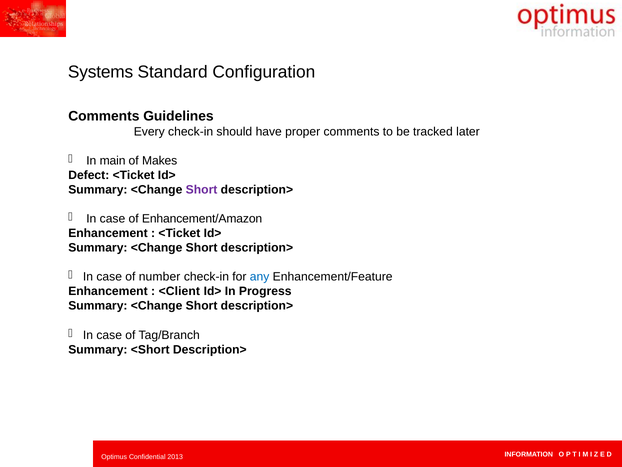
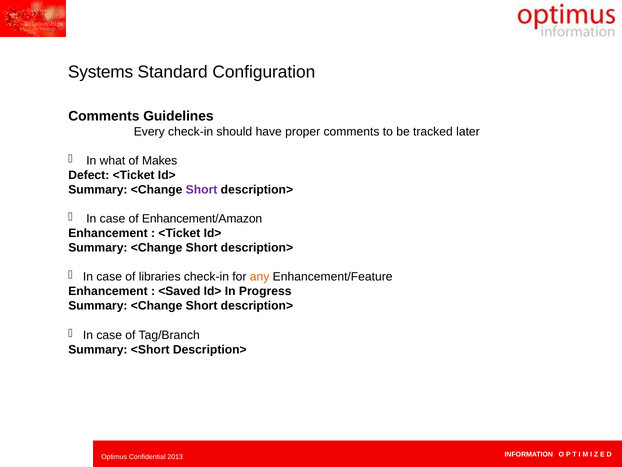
main: main -> what
number: number -> libraries
any colour: blue -> orange
<Client: <Client -> <Saved
